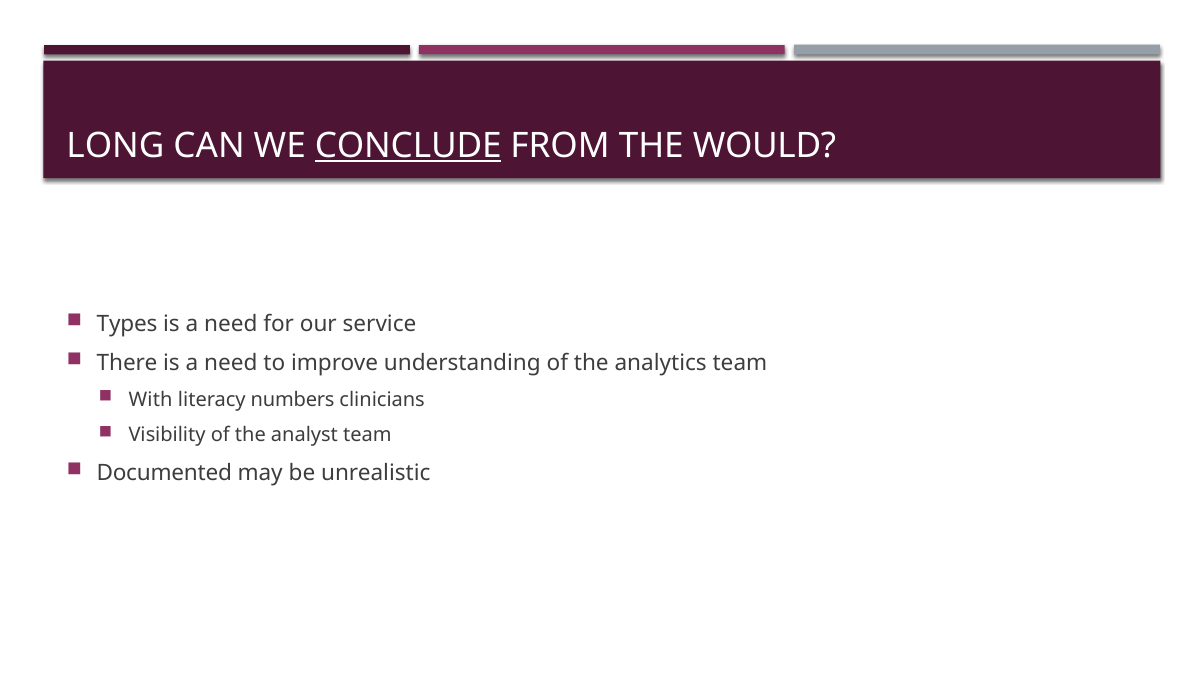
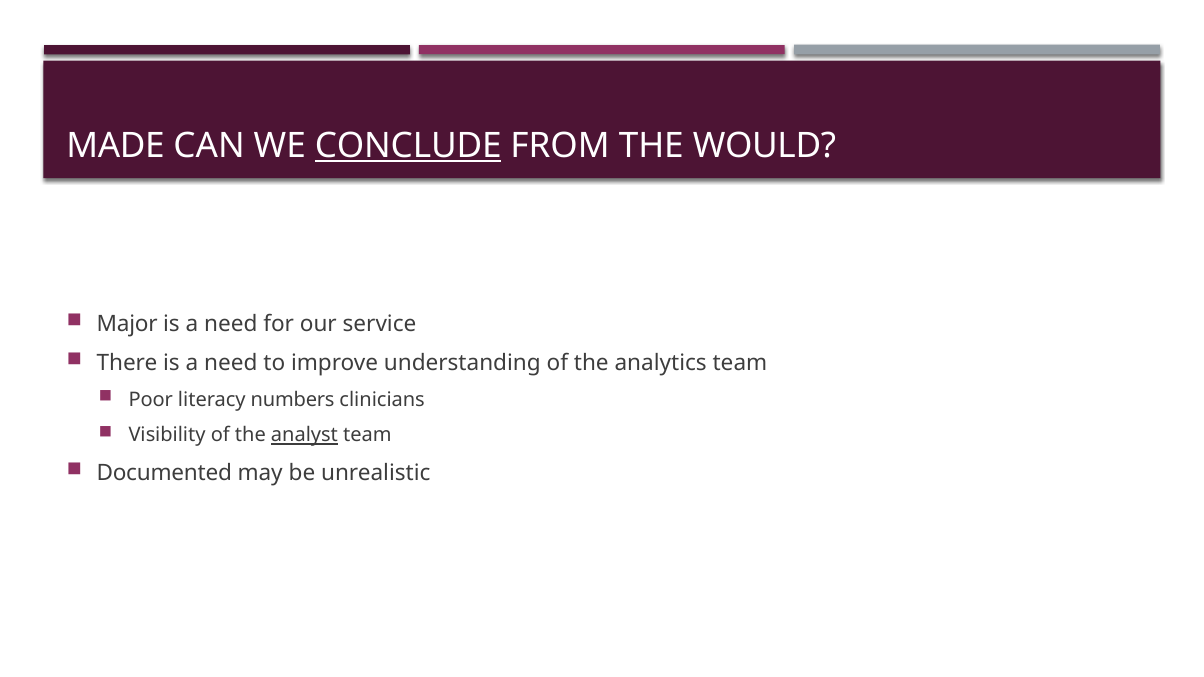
LONG: LONG -> MADE
Types: Types -> Major
With: With -> Poor
analyst underline: none -> present
